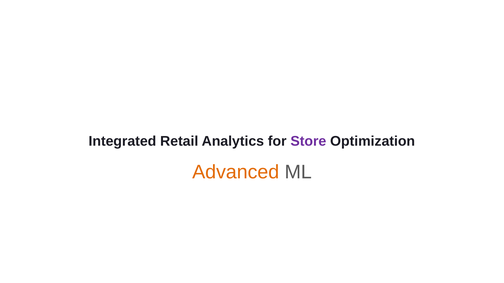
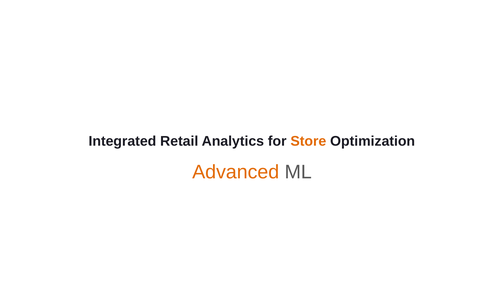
Store colour: purple -> orange
